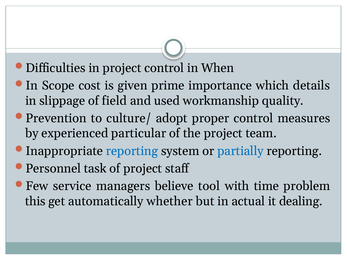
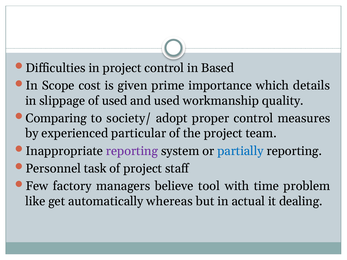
When: When -> Based
of field: field -> used
Prevention: Prevention -> Comparing
culture/: culture/ -> society/
reporting at (132, 151) colour: blue -> purple
service: service -> factory
this: this -> like
whether: whether -> whereas
